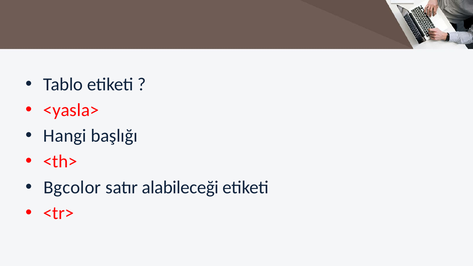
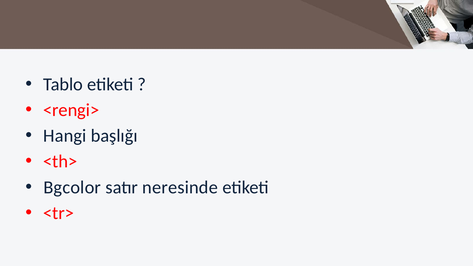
<yasla>: <yasla> -> <rengi>
alabileceği: alabileceği -> neresinde
